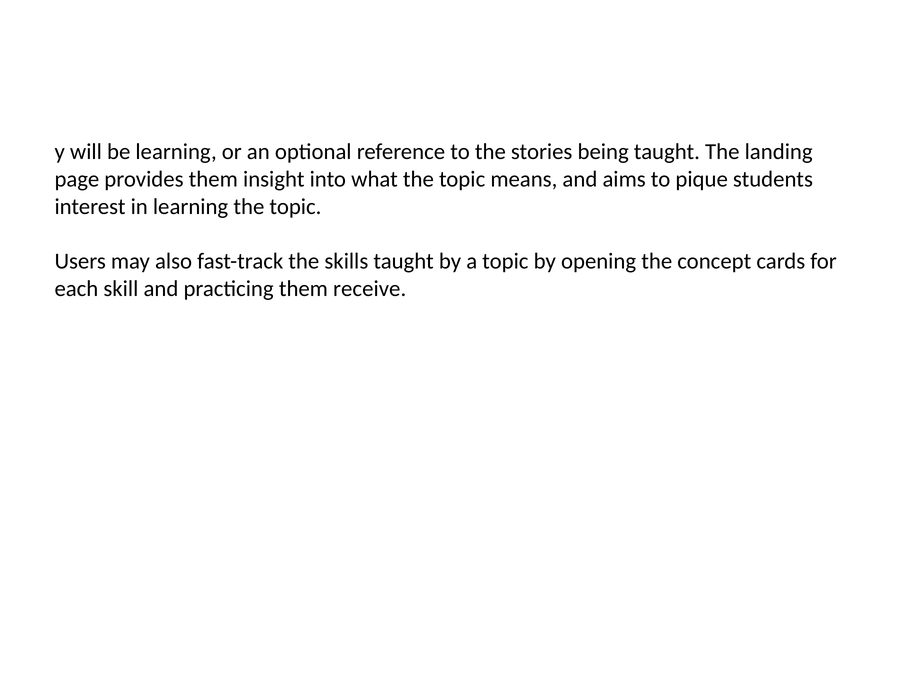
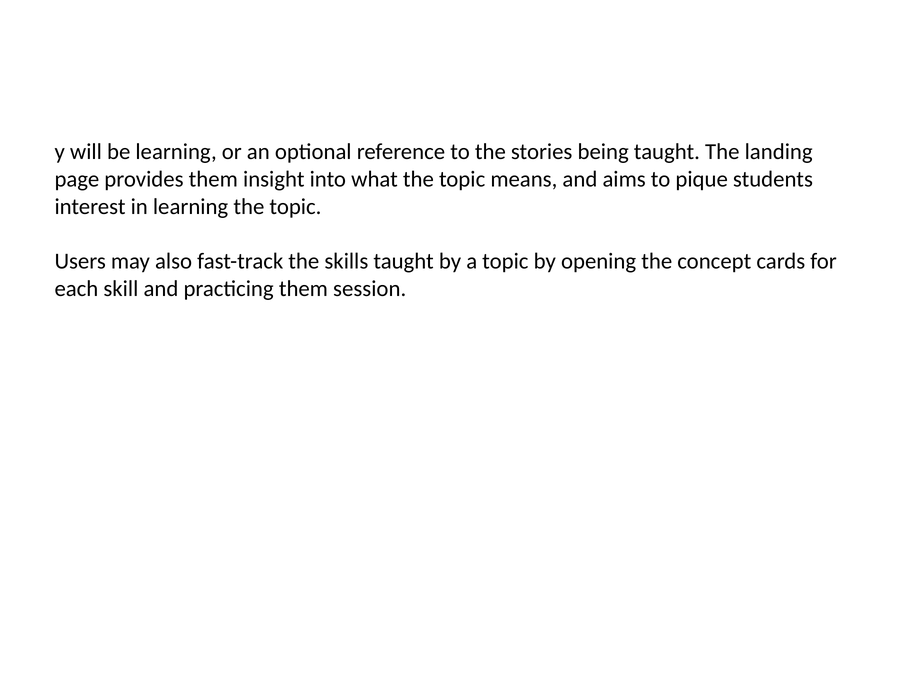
receive: receive -> session
